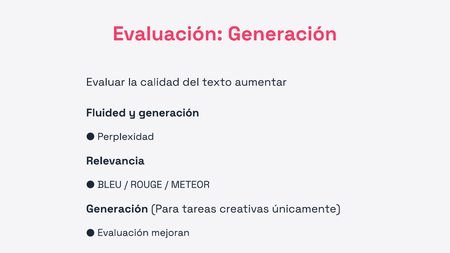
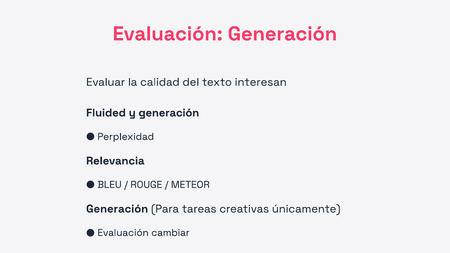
aumentar: aumentar -> interesan
mejoran: mejoran -> cambiar
